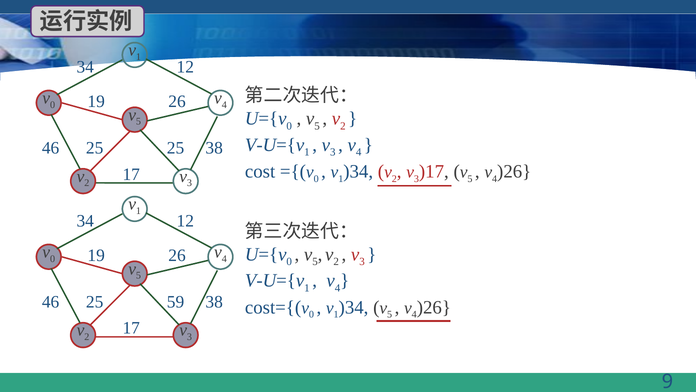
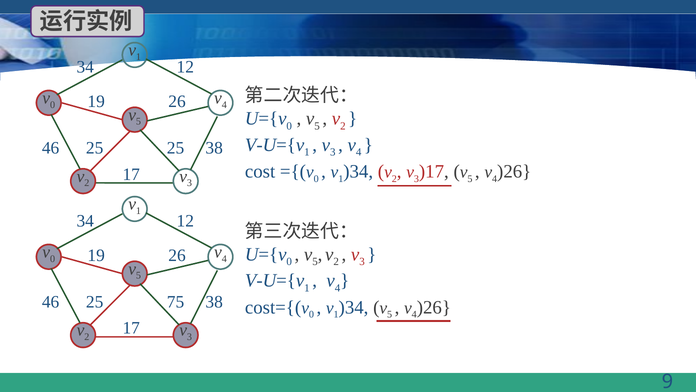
59: 59 -> 75
